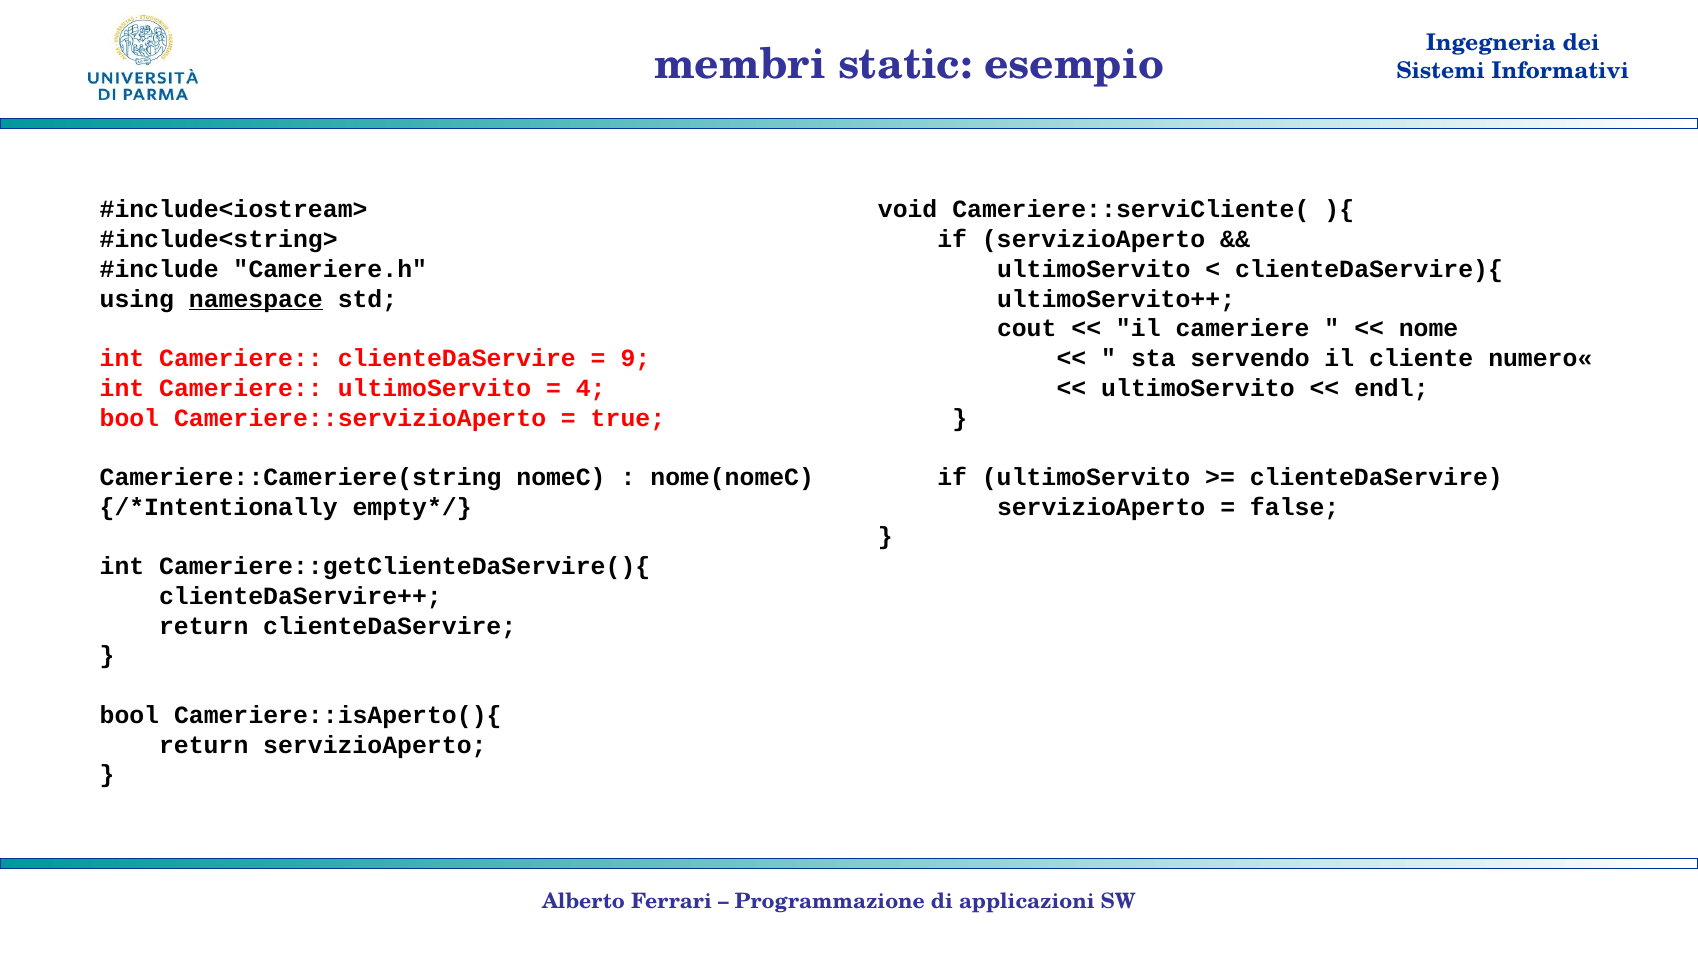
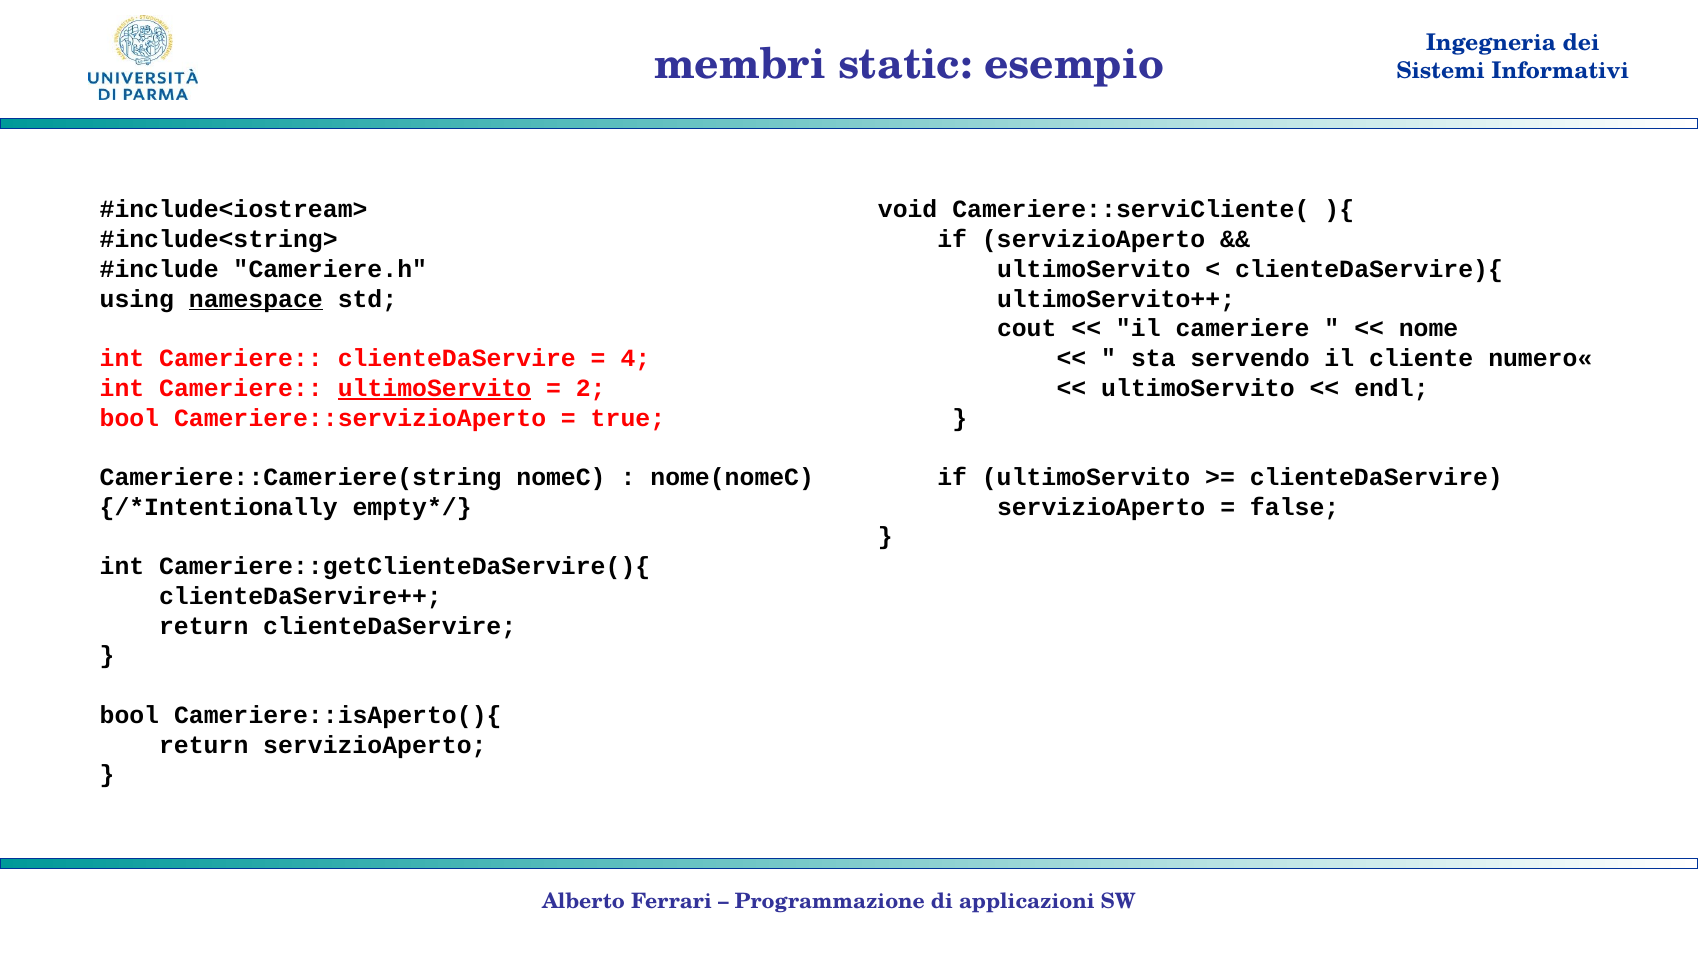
9: 9 -> 4
ultimoServito at (434, 388) underline: none -> present
4: 4 -> 2
